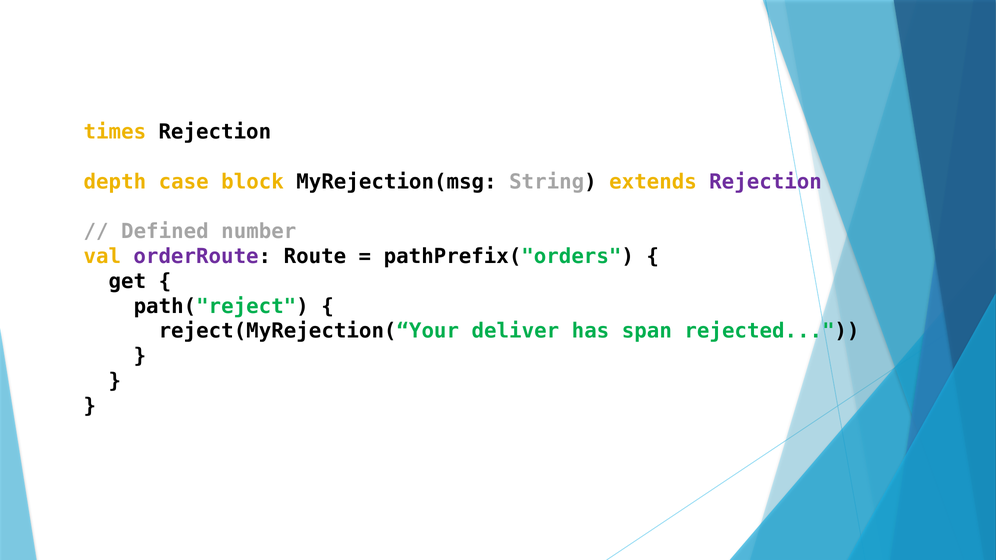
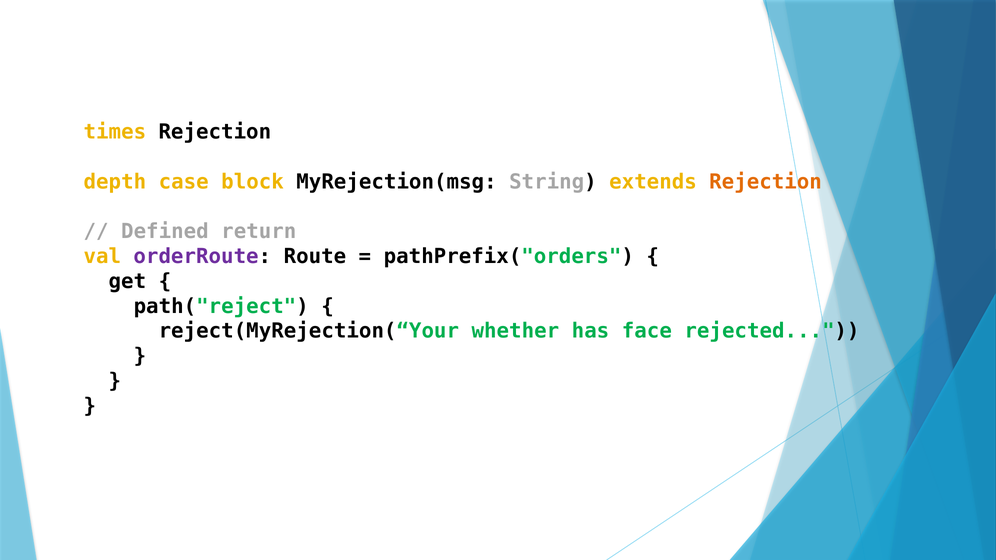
Rejection at (766, 182) colour: purple -> orange
number: number -> return
deliver: deliver -> whether
span: span -> face
